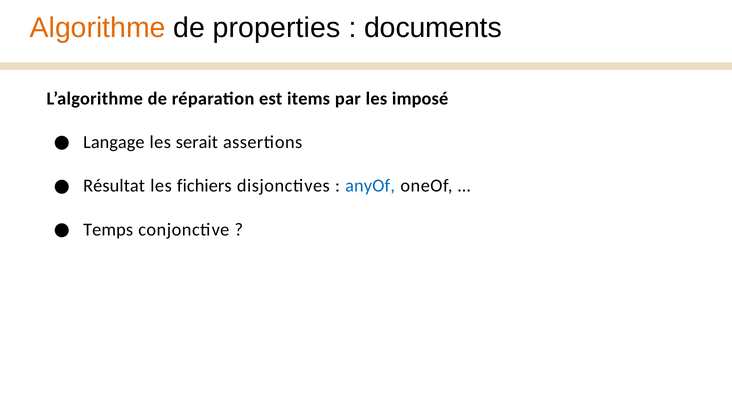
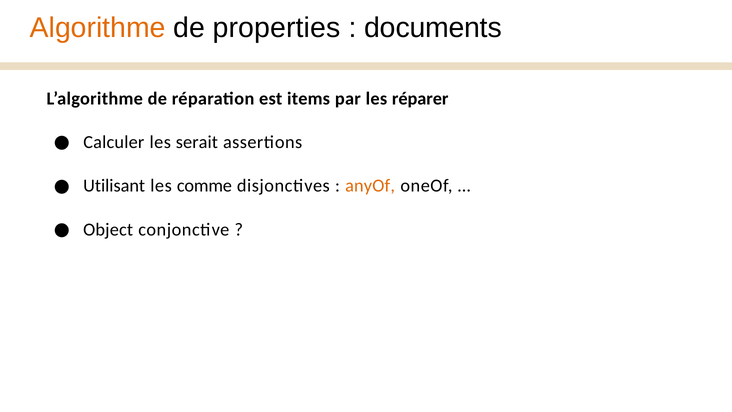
imposé: imposé -> réparer
Langage: Langage -> Calculer
Résultat: Résultat -> Utilisant
fichiers: fichiers -> comme
anyOf colour: blue -> orange
Temps: Temps -> Object
